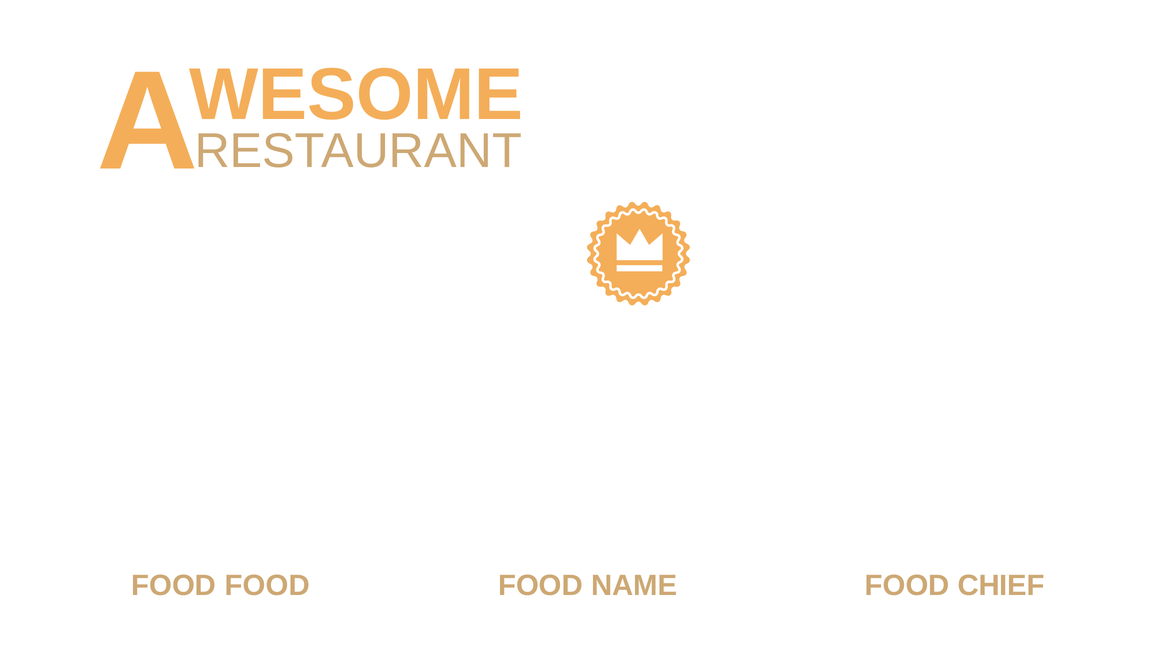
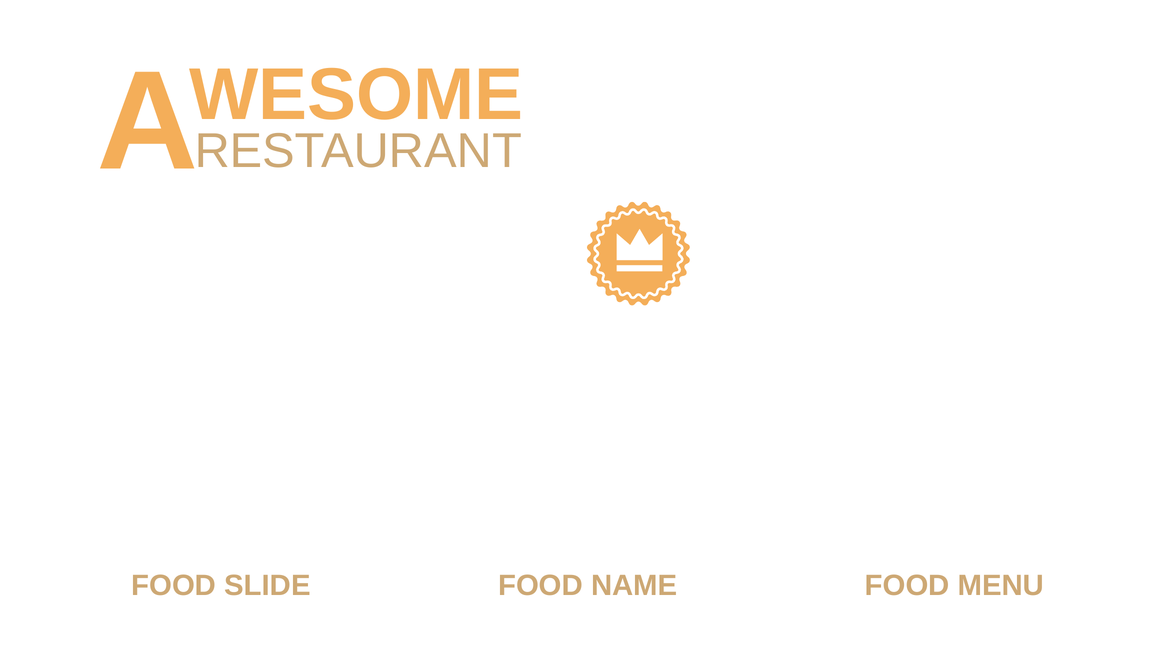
FOOD at (267, 586): FOOD -> SLIDE
CHIEF: CHIEF -> MENU
